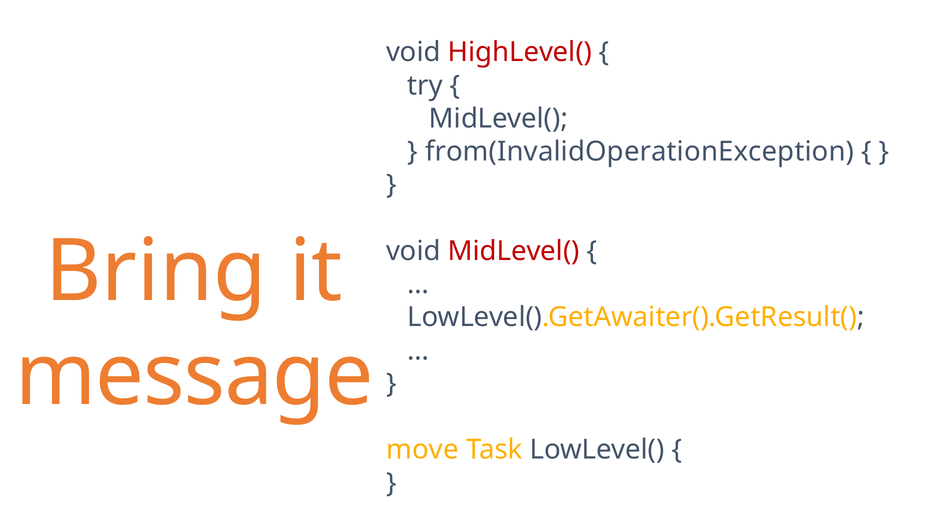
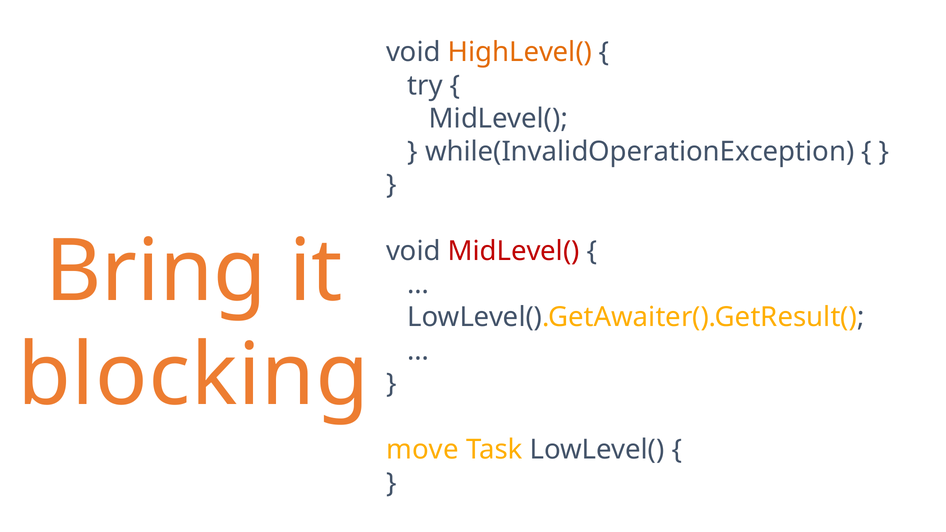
HighLevel( colour: red -> orange
from(InvalidOperationException: from(InvalidOperationException -> while(InvalidOperationException
message: message -> blocking
